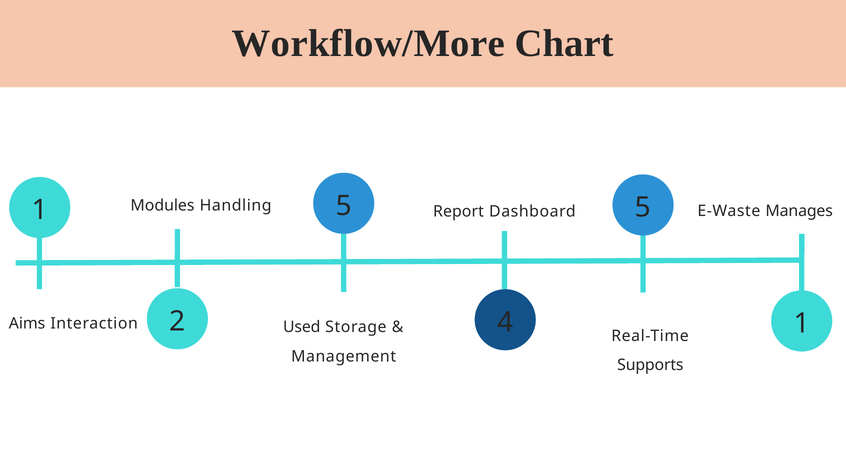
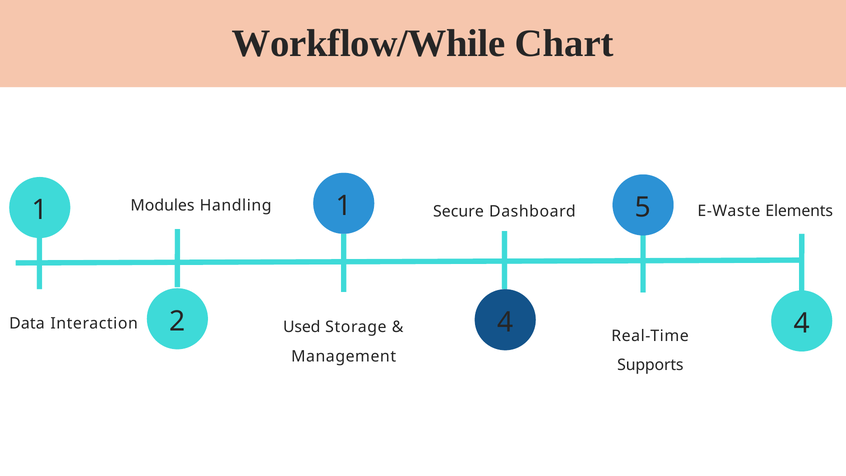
Workflow/More: Workflow/More -> Workflow/While
1 5: 5 -> 1
Manages: Manages -> Elements
Report: Report -> Secure
4 1: 1 -> 4
Aims: Aims -> Data
